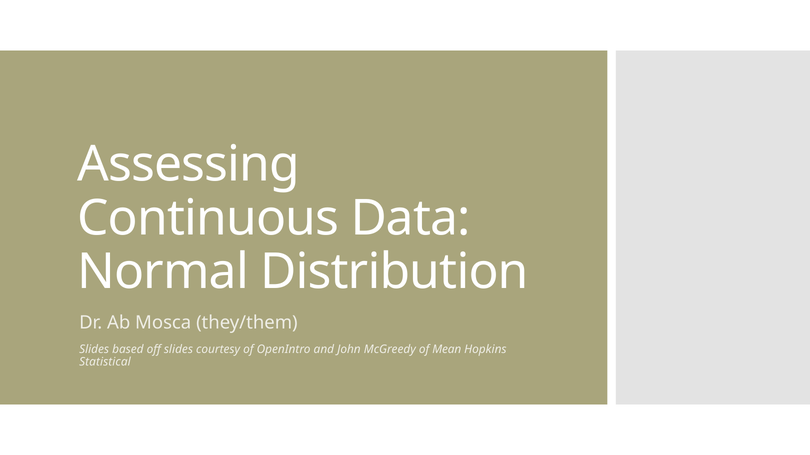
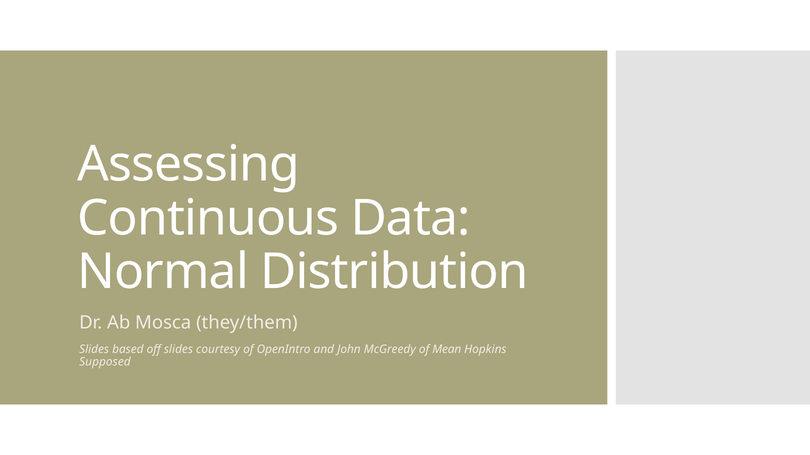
Statistical: Statistical -> Supposed
